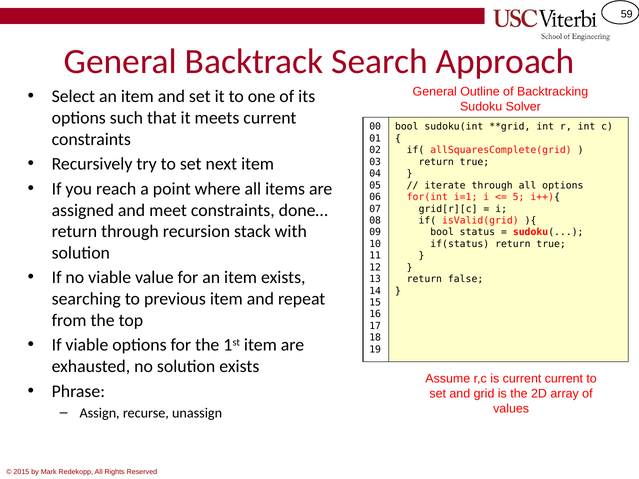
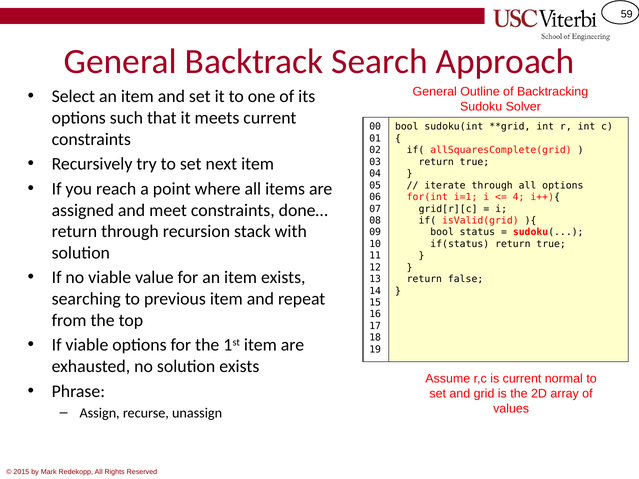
5: 5 -> 4
current current: current -> normal
